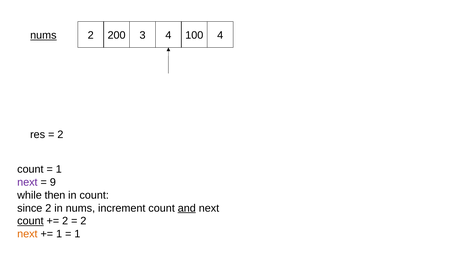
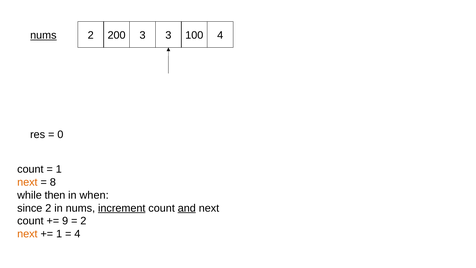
200 4: 4 -> 3
2 at (60, 135): 2 -> 0
next at (27, 182) colour: purple -> orange
9: 9 -> 8
in count: count -> when
increment underline: none -> present
count at (30, 221) underline: present -> none
2 at (65, 221): 2 -> 9
1 at (77, 234): 1 -> 4
